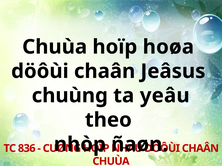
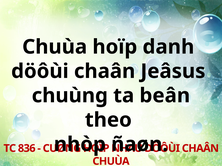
hoøa: hoøa -> danh
yeâu: yeâu -> beân
